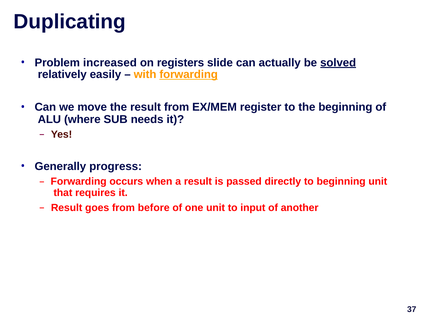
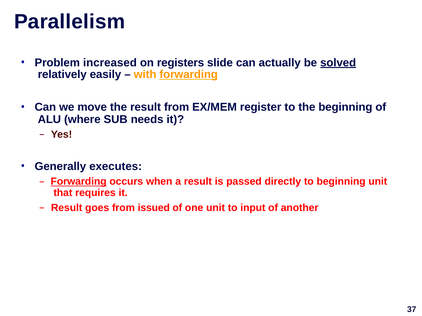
Duplicating: Duplicating -> Parallelism
progress: progress -> executes
Forwarding at (79, 182) underline: none -> present
before: before -> issued
